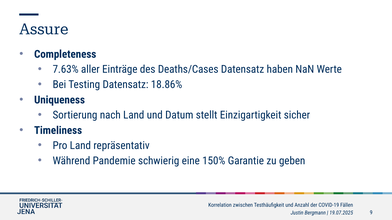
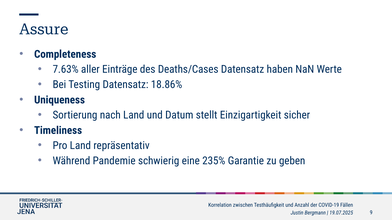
150%: 150% -> 235%
